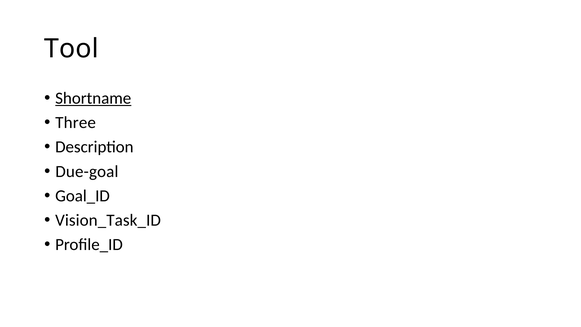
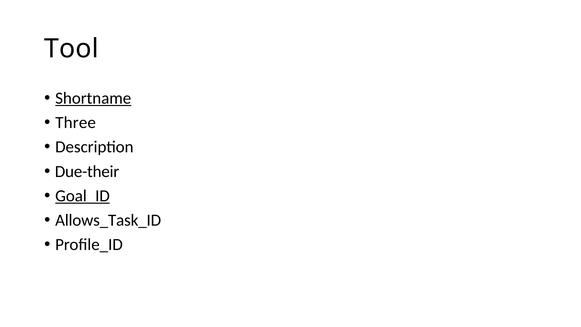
Due-goal: Due-goal -> Due-their
Goal_ID underline: none -> present
Vision_Task_ID: Vision_Task_ID -> Allows_Task_ID
